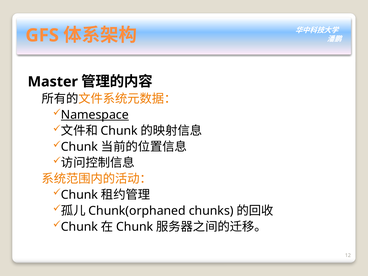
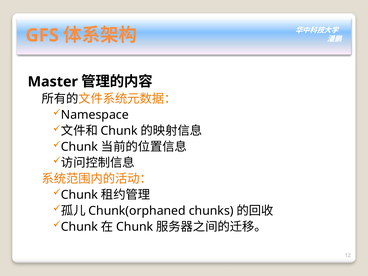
Namespace underline: present -> none
